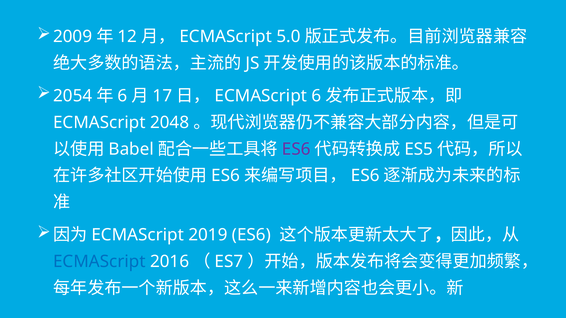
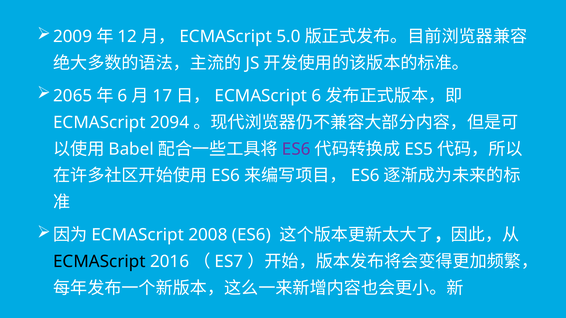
2054: 2054 -> 2065
2048: 2048 -> 2094
2019: 2019 -> 2008
ECMAScript at (99, 262) colour: blue -> black
